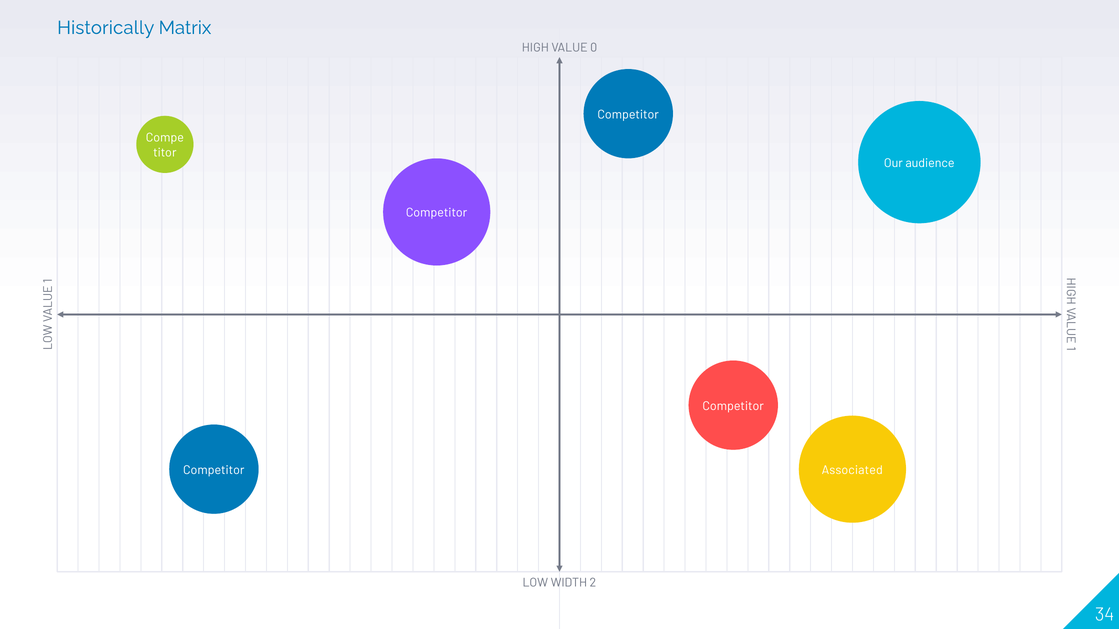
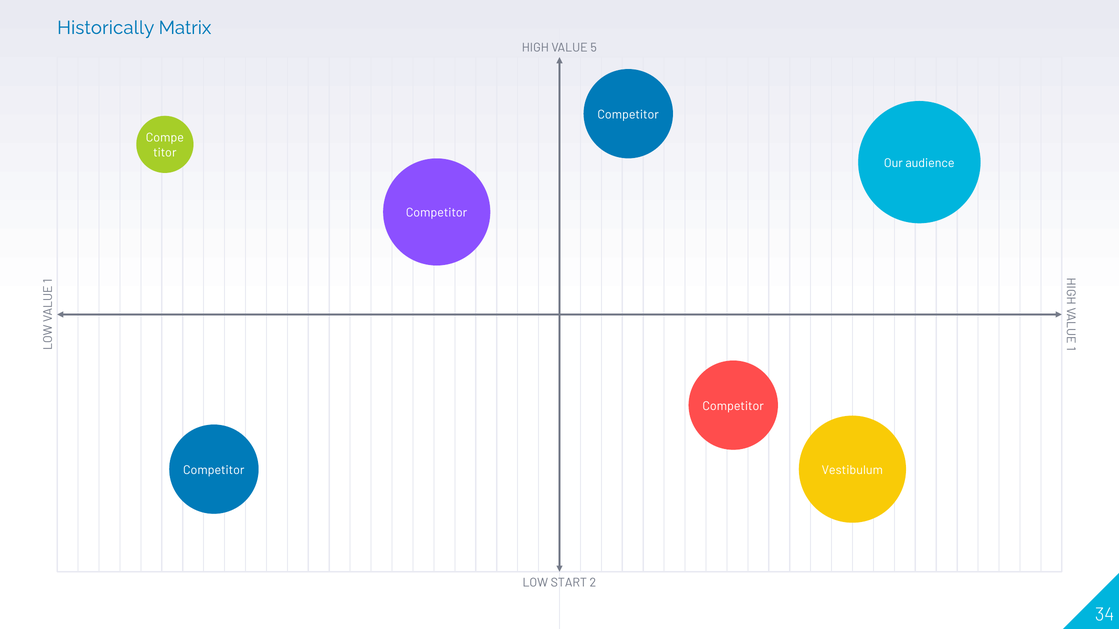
0: 0 -> 5
Associated: Associated -> Vestibulum
WIDTH: WIDTH -> START
